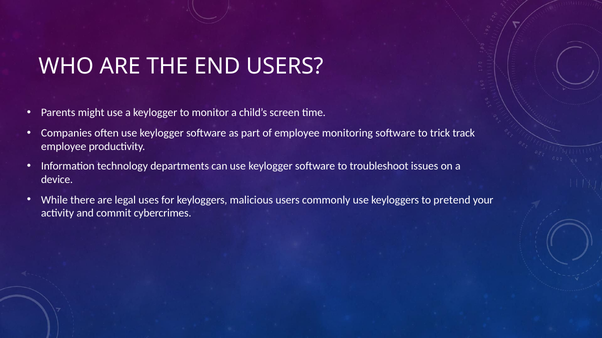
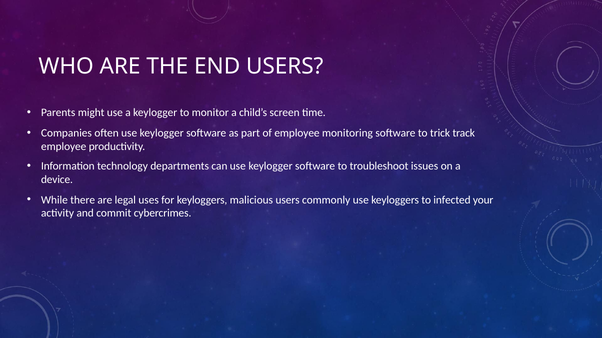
pretend: pretend -> infected
